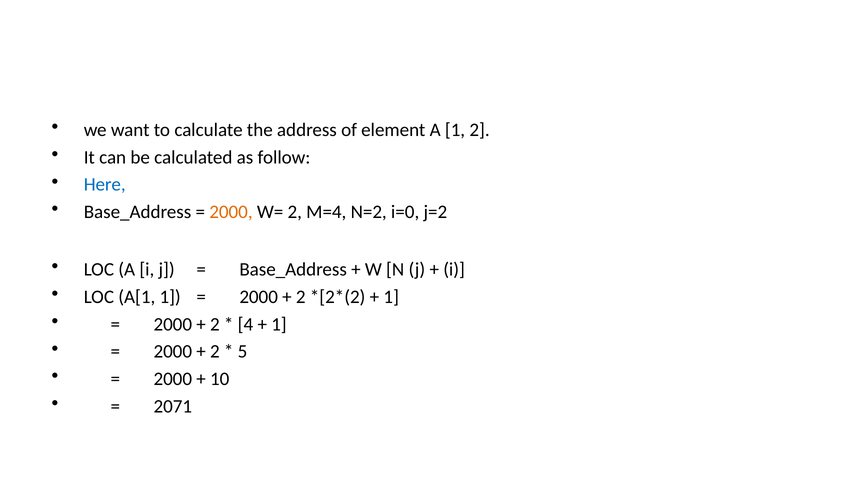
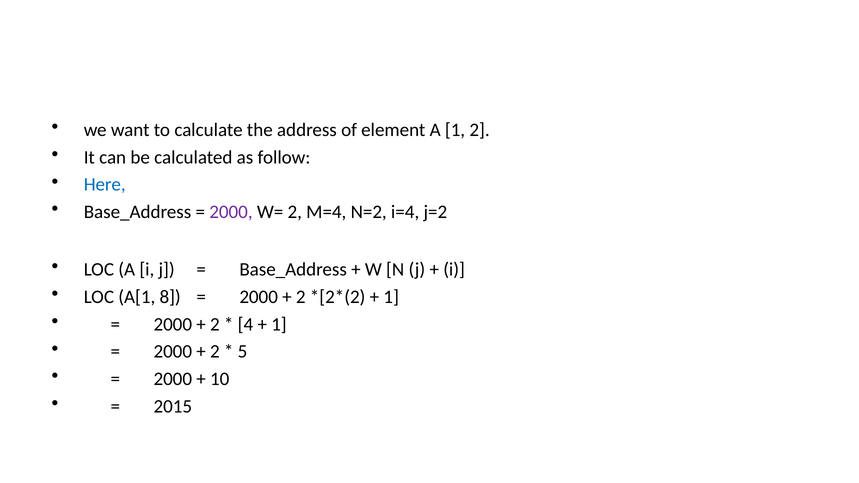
2000 at (231, 212) colour: orange -> purple
i=0: i=0 -> i=4
A[1 1: 1 -> 8
2071: 2071 -> 2015
